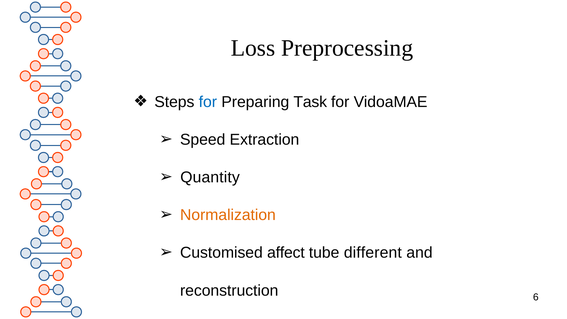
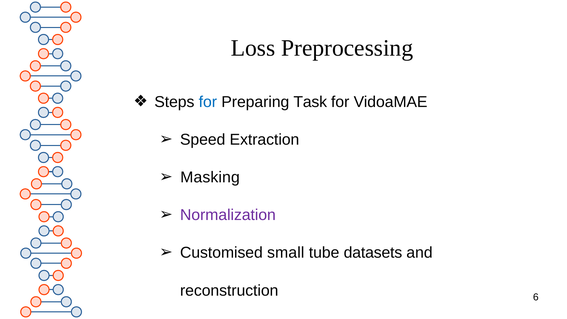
Quantity: Quantity -> Masking
Normalization colour: orange -> purple
affect: affect -> small
different: different -> datasets
